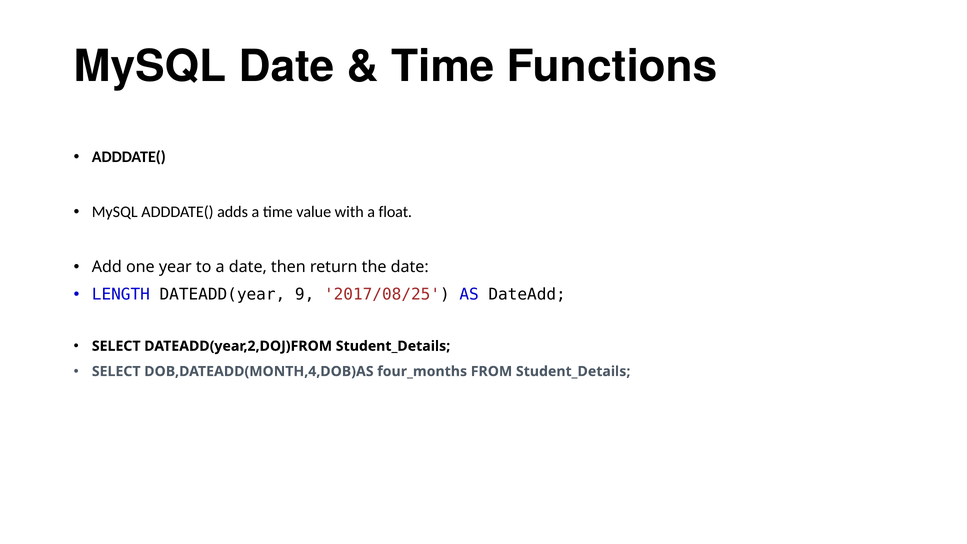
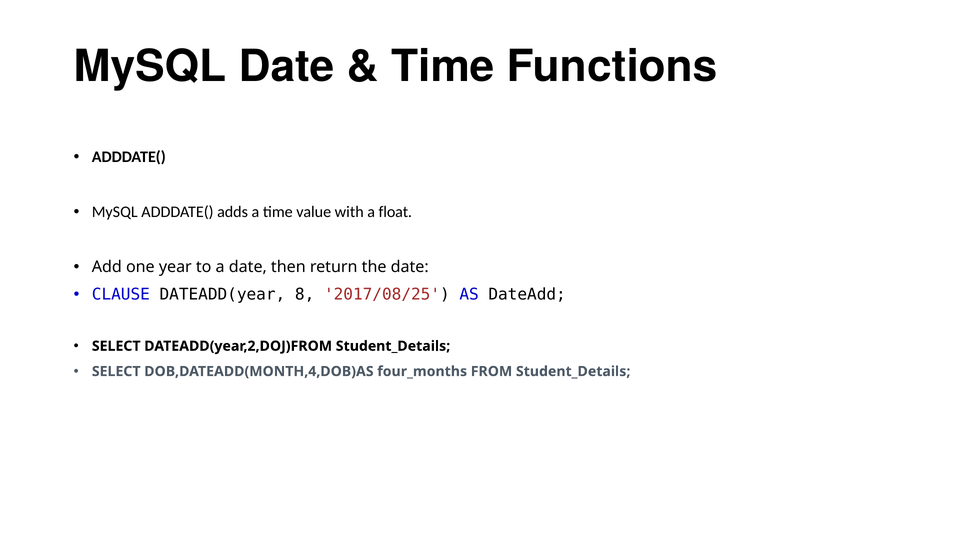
LENGTH: LENGTH -> CLAUSE
9: 9 -> 8
